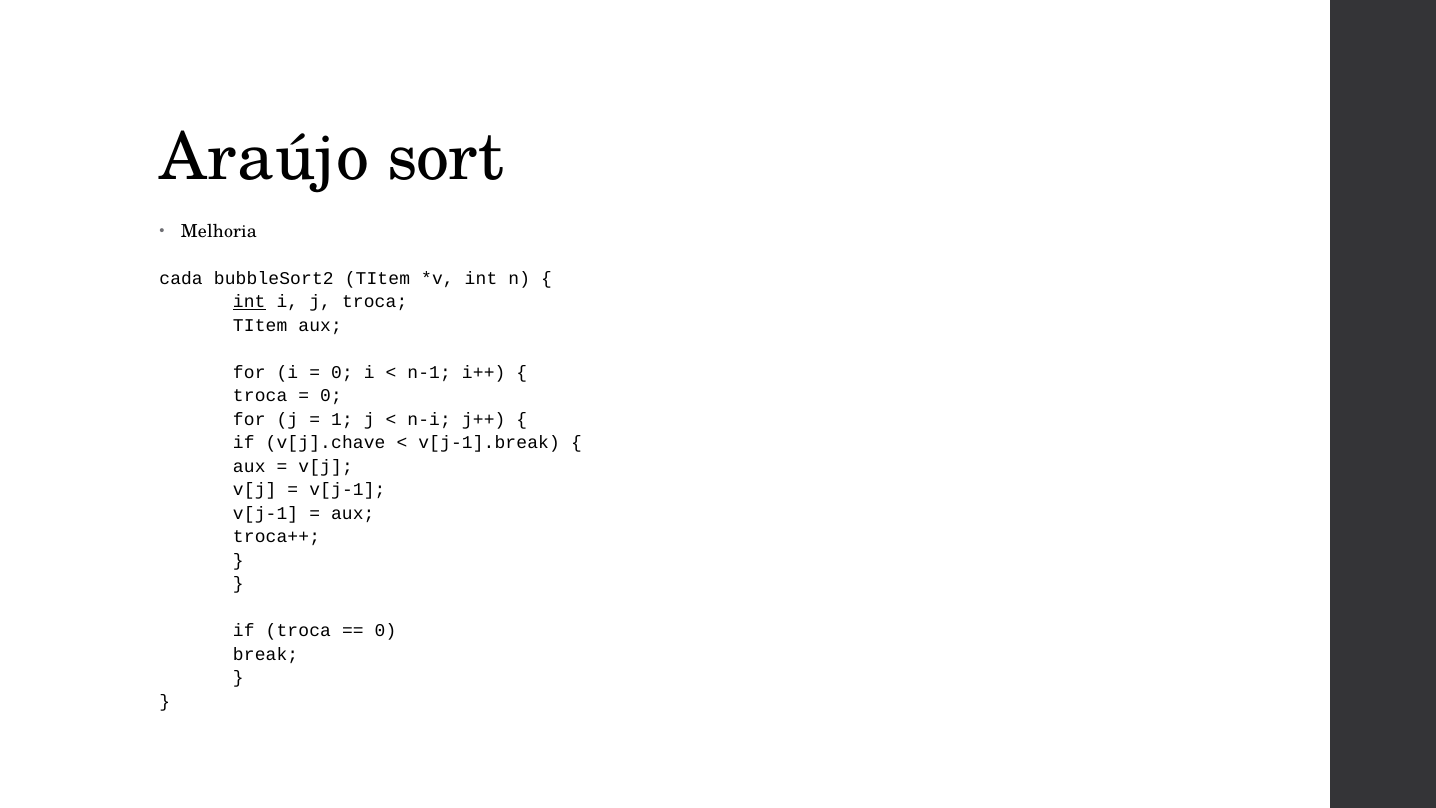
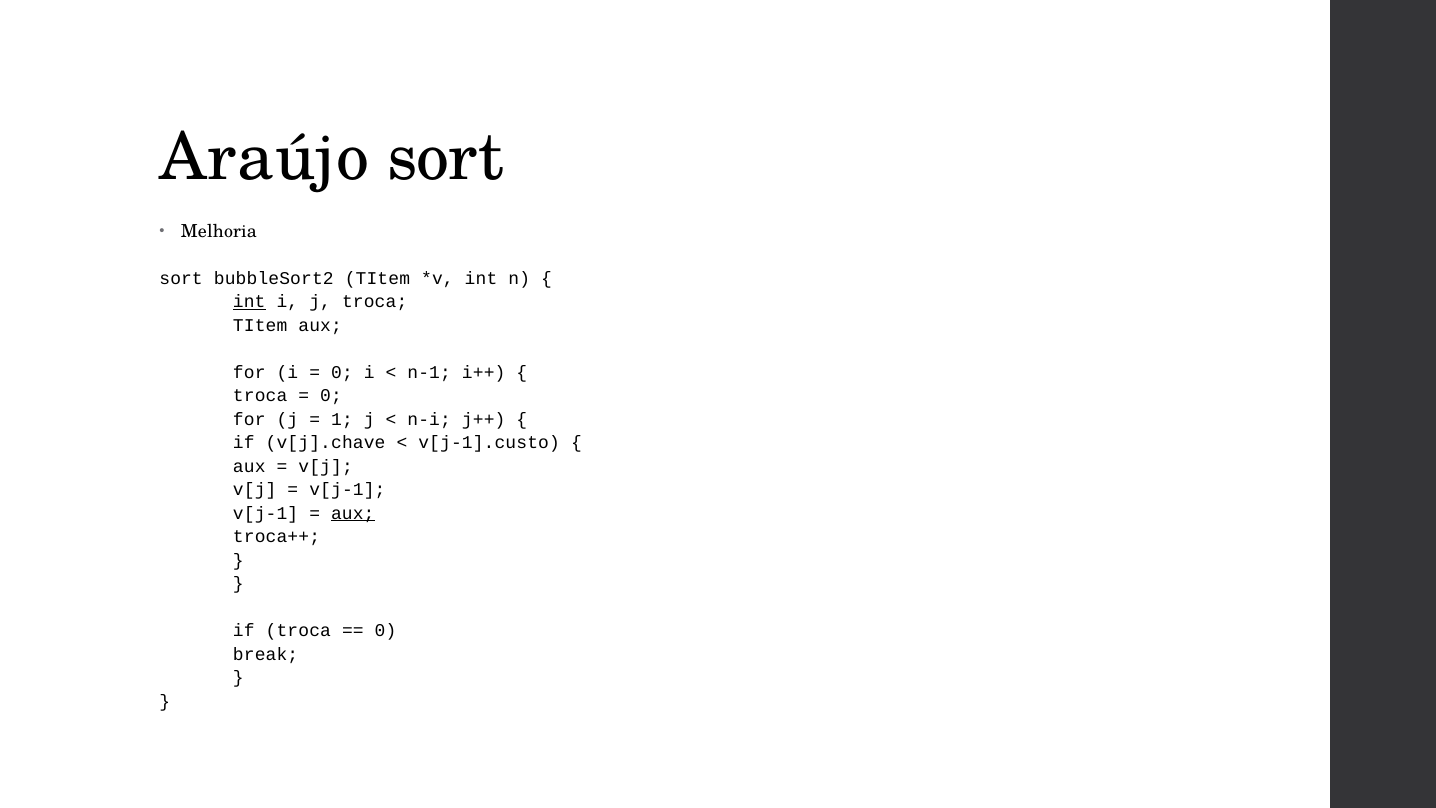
cada at (181, 278): cada -> sort
v[j-1].break: v[j-1].break -> v[j-1].custo
aux at (353, 513) underline: none -> present
